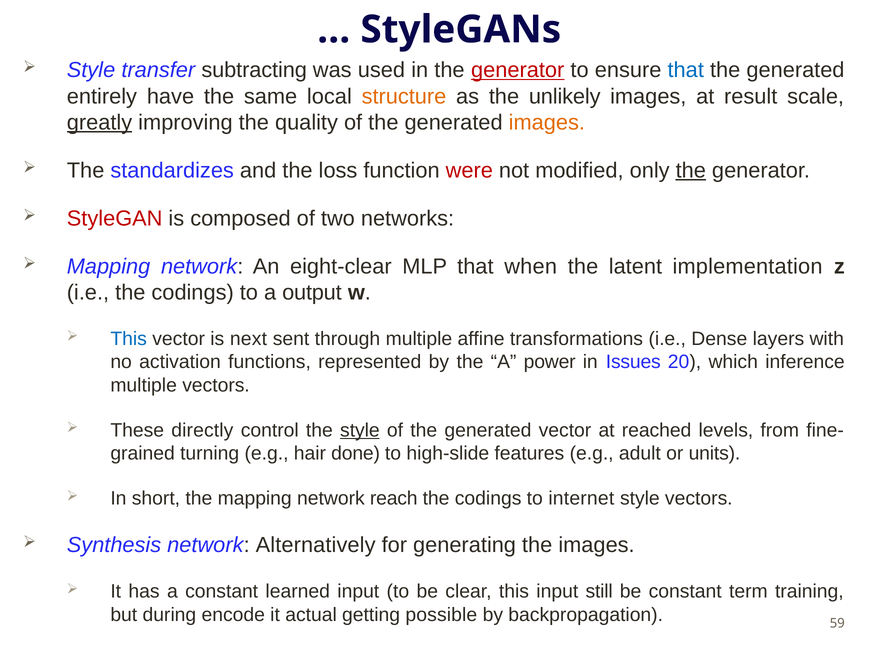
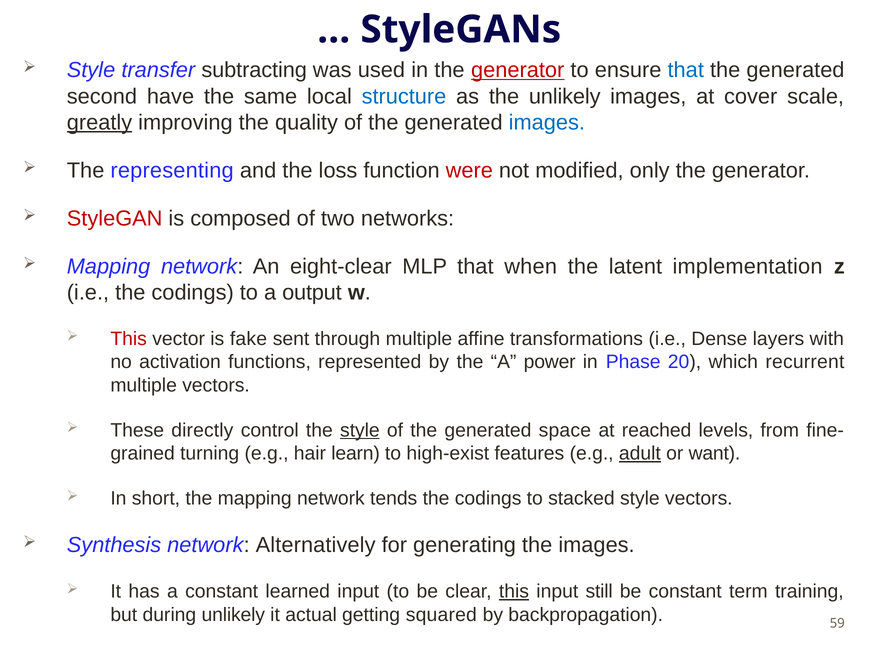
entirely: entirely -> second
structure colour: orange -> blue
result: result -> cover
images at (547, 122) colour: orange -> blue
standardizes: standardizes -> representing
the at (691, 170) underline: present -> none
This at (129, 339) colour: blue -> red
next: next -> fake
Issues: Issues -> Phase
inference: inference -> recurrent
generated vector: vector -> space
done: done -> learn
high-slide: high-slide -> high-exist
adult underline: none -> present
units: units -> want
reach: reach -> tends
internet: internet -> stacked
this at (514, 591) underline: none -> present
during encode: encode -> unlikely
possible: possible -> squared
